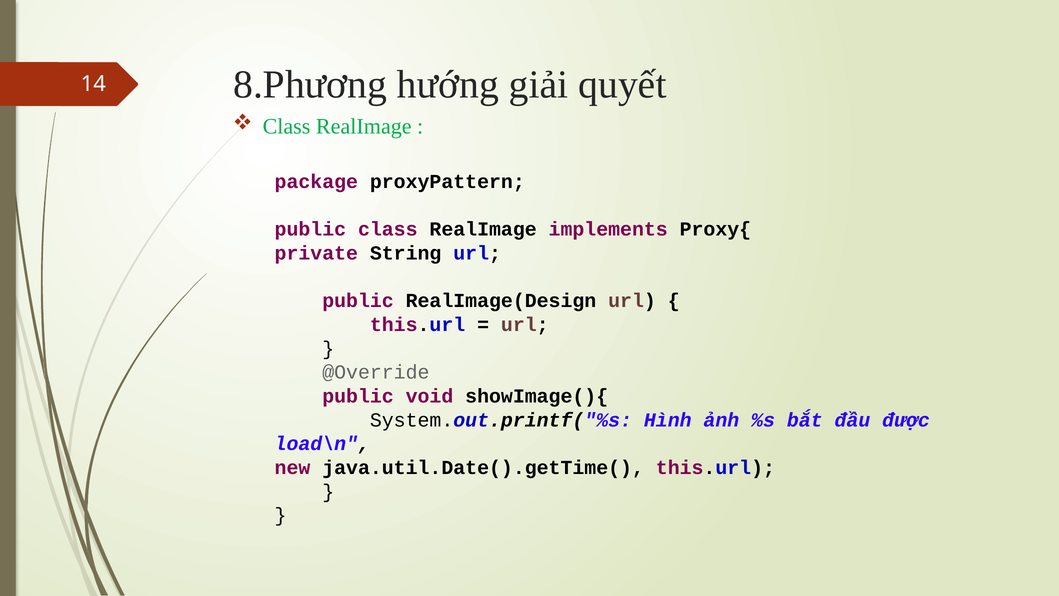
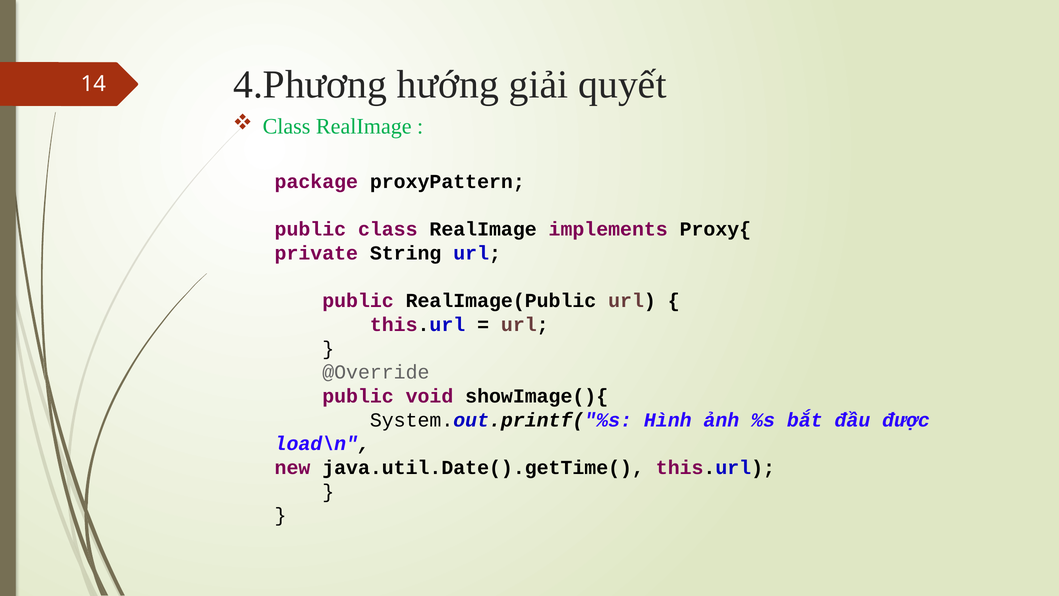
8.Phương: 8.Phương -> 4.Phương
RealImage(Design: RealImage(Design -> RealImage(Public
